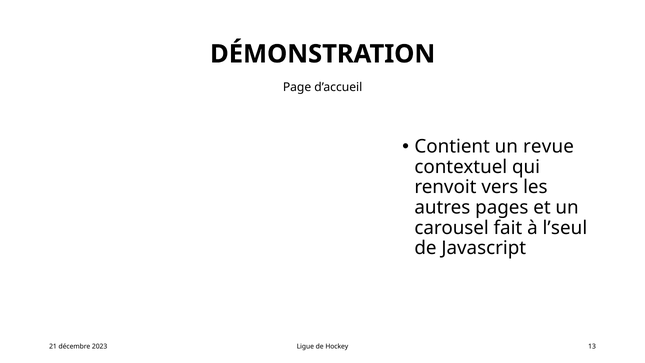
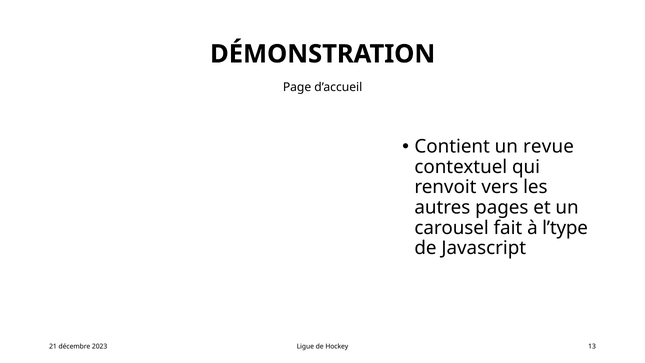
l’seul: l’seul -> l’type
